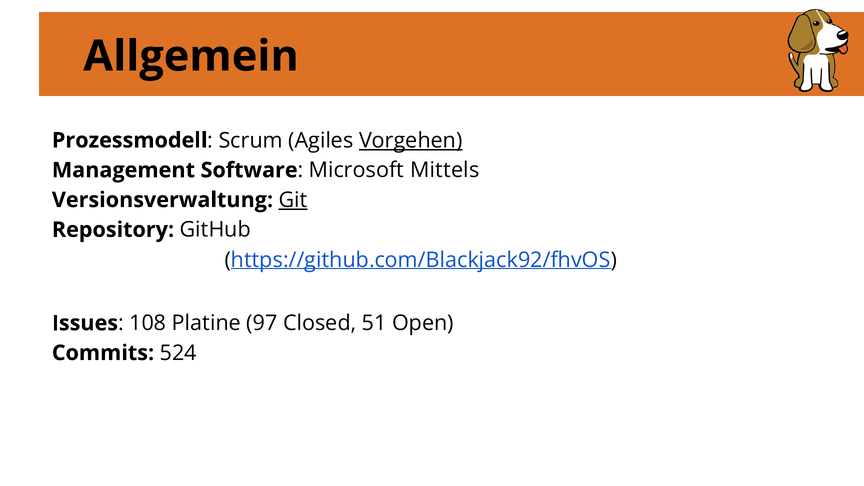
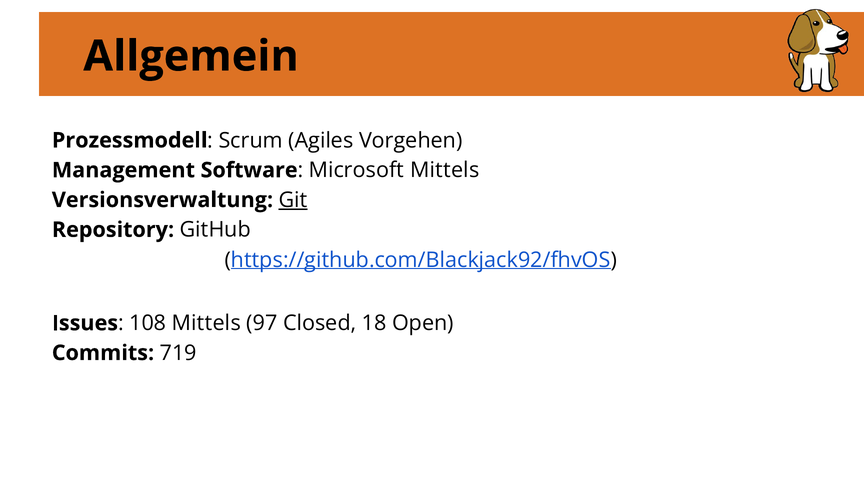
Vorgehen underline: present -> none
108 Platine: Platine -> Mittels
51: 51 -> 18
524: 524 -> 719
